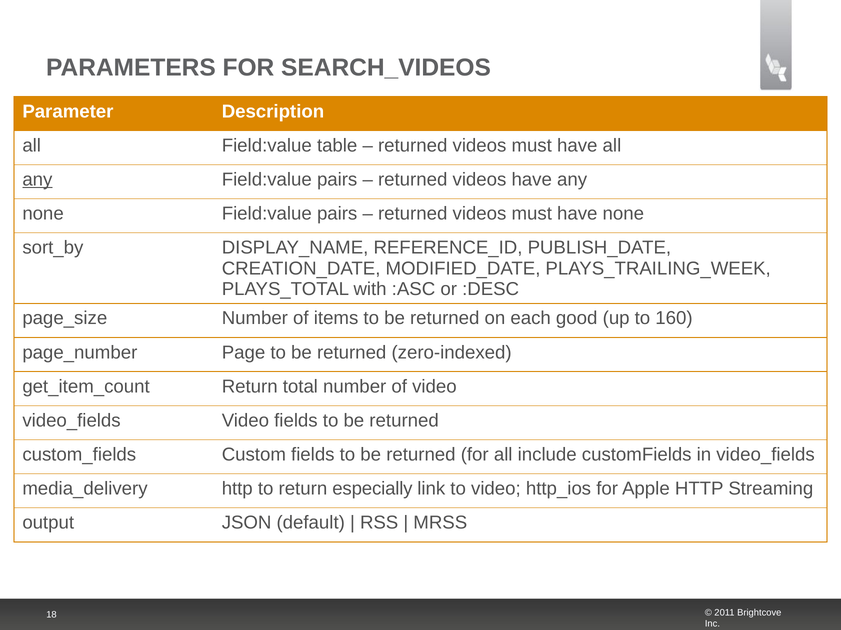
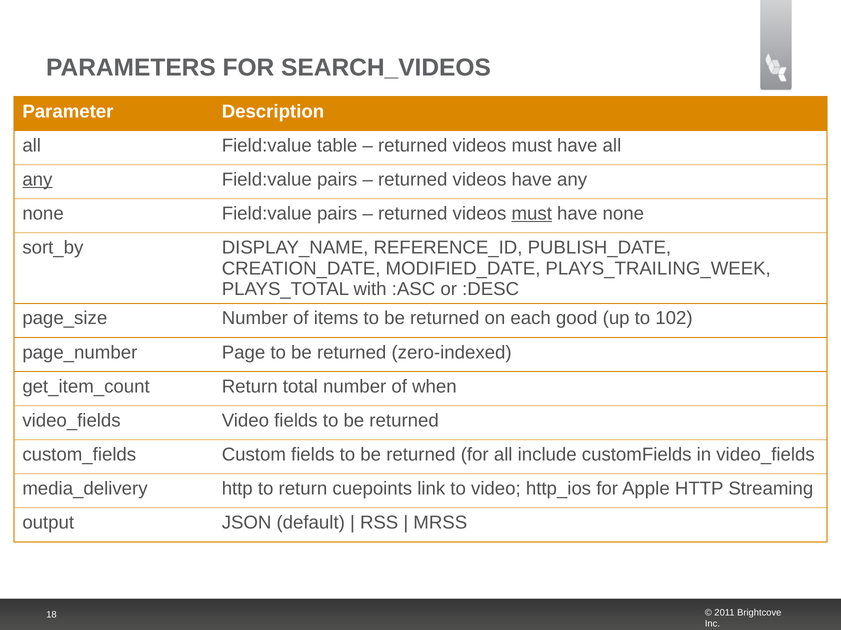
must at (532, 214) underline: none -> present
160: 160 -> 102
of video: video -> when
especially: especially -> cuepoints
